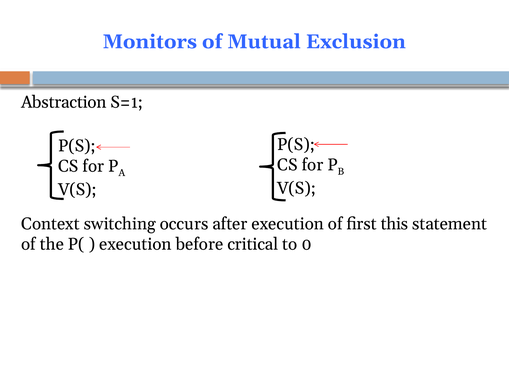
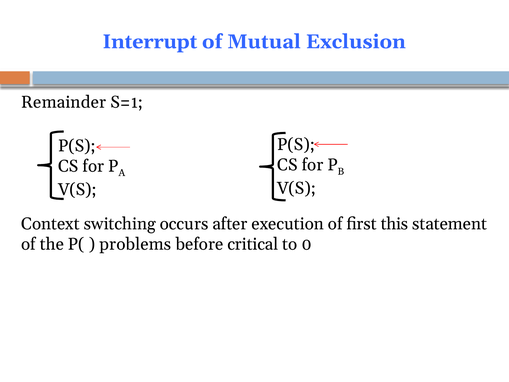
Monitors: Monitors -> Interrupt
Abstraction: Abstraction -> Remainder
execution at (135, 244): execution -> problems
